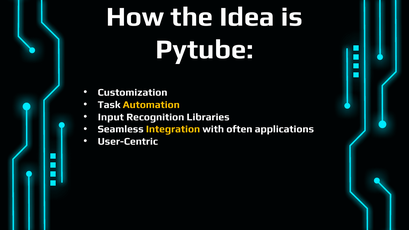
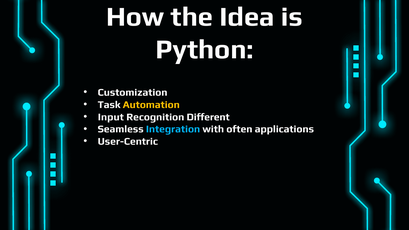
Pytube: Pytube -> Python
Libraries: Libraries -> Different
Integration colour: yellow -> light blue
